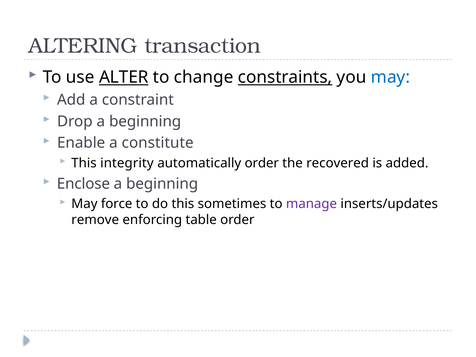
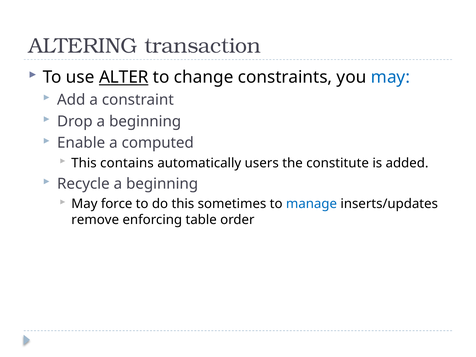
constraints underline: present -> none
constitute: constitute -> computed
integrity: integrity -> contains
automatically order: order -> users
recovered: recovered -> constitute
Enclose: Enclose -> Recycle
manage colour: purple -> blue
